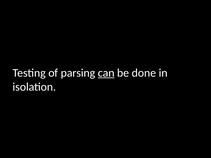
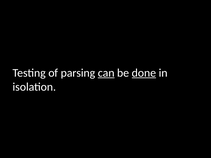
done underline: none -> present
